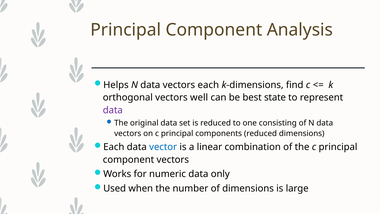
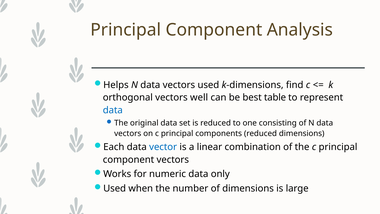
vectors each: each -> used
state: state -> table
data at (113, 110) colour: purple -> blue
